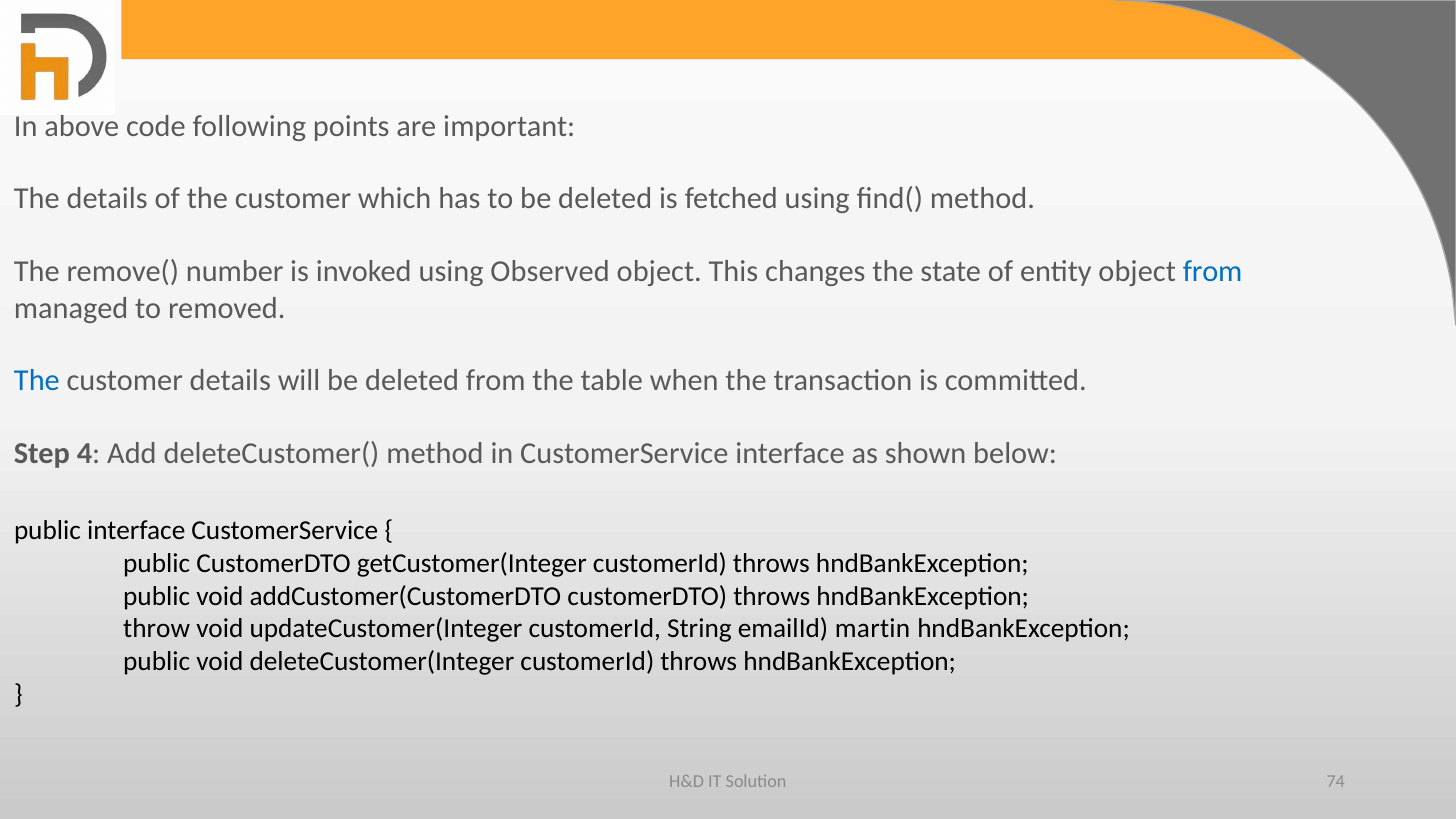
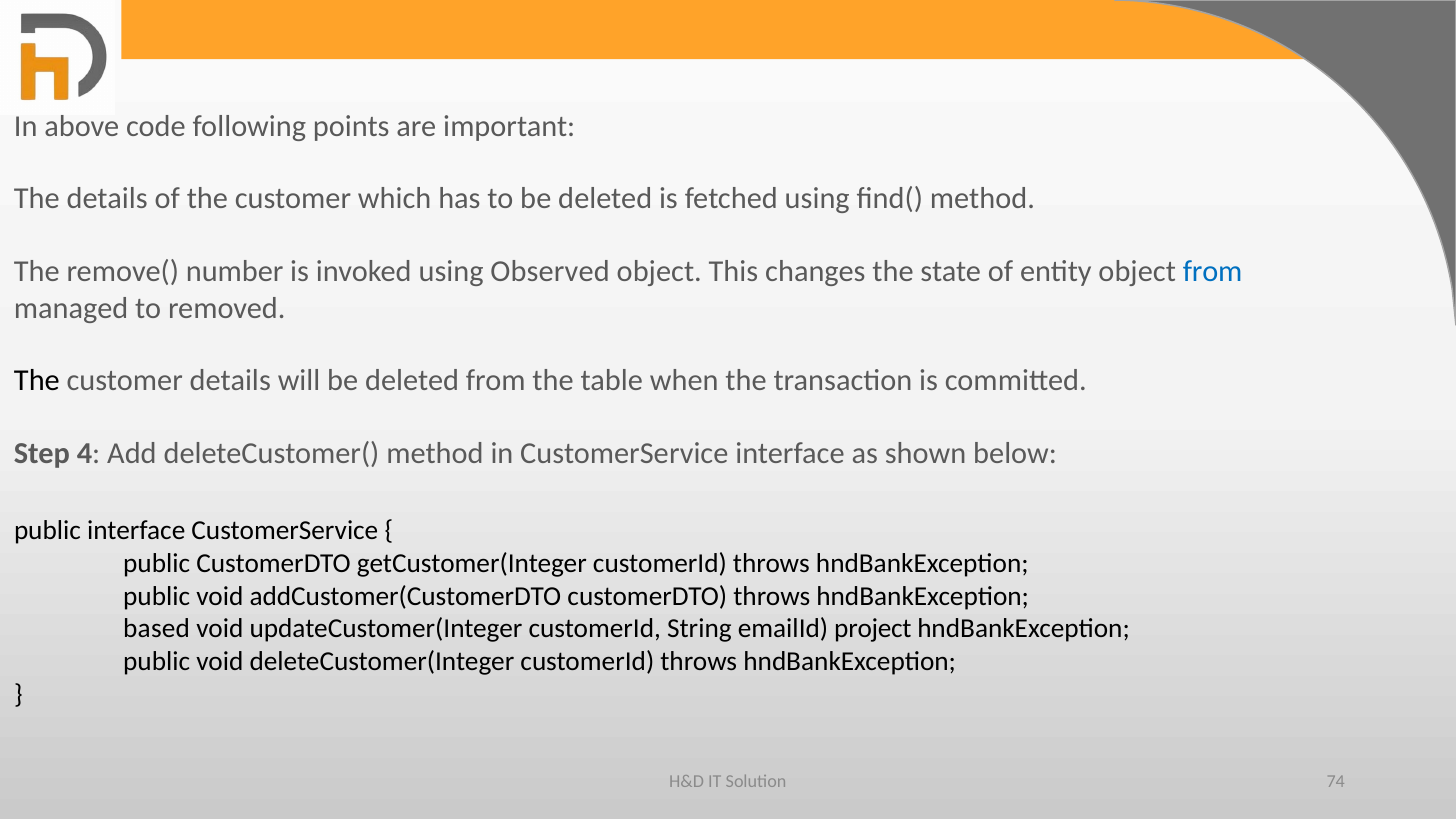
The at (37, 381) colour: blue -> black
throw: throw -> based
martin: martin -> project
